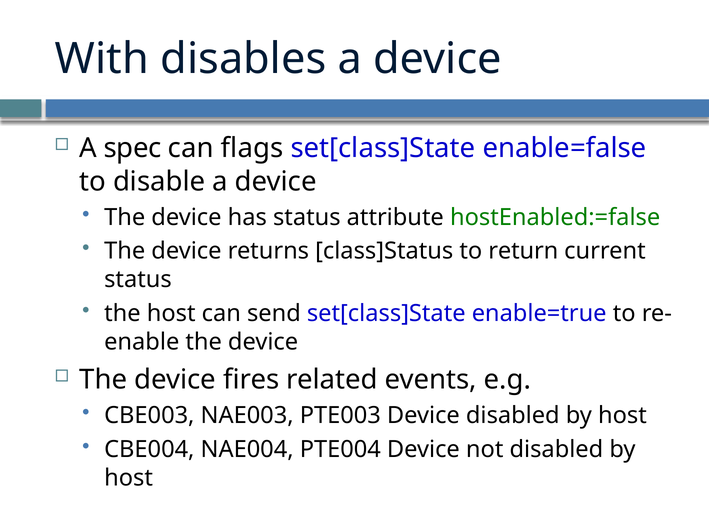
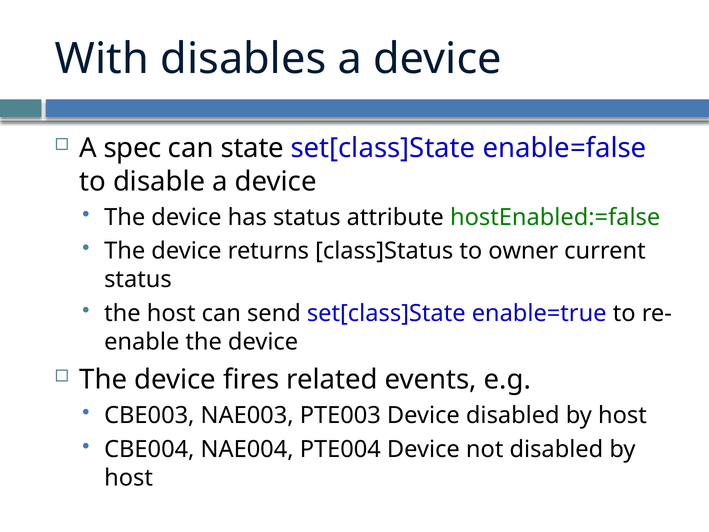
flags: flags -> state
return: return -> owner
